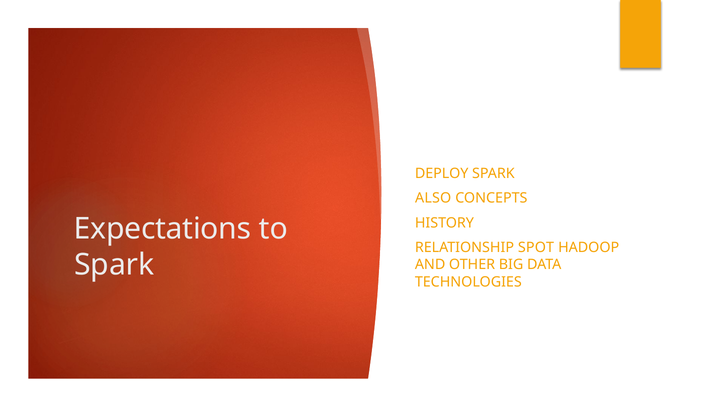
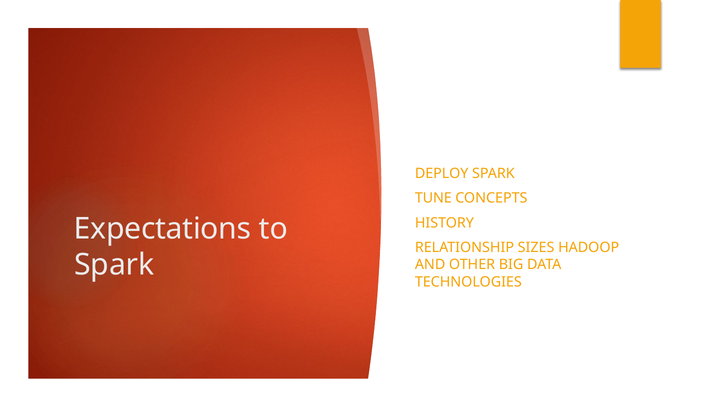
ALSO: ALSO -> TUNE
SPOT: SPOT -> SIZES
